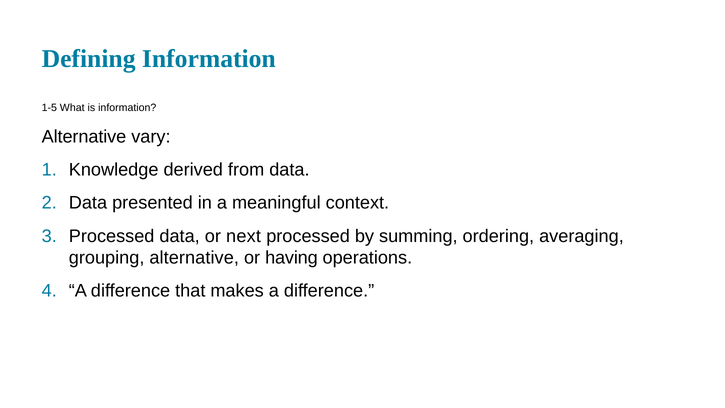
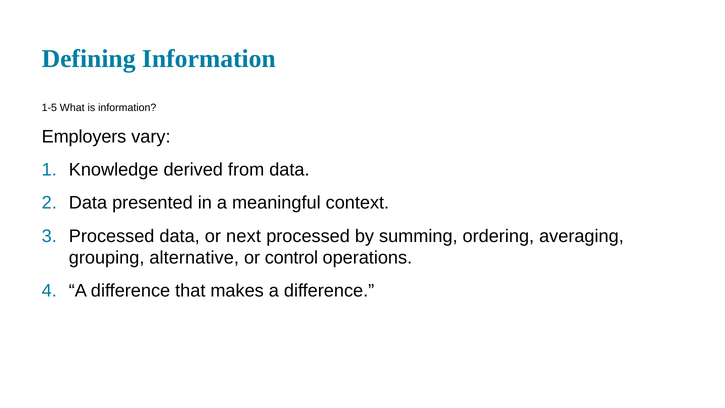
Alternative at (84, 137): Alternative -> Employers
having: having -> control
